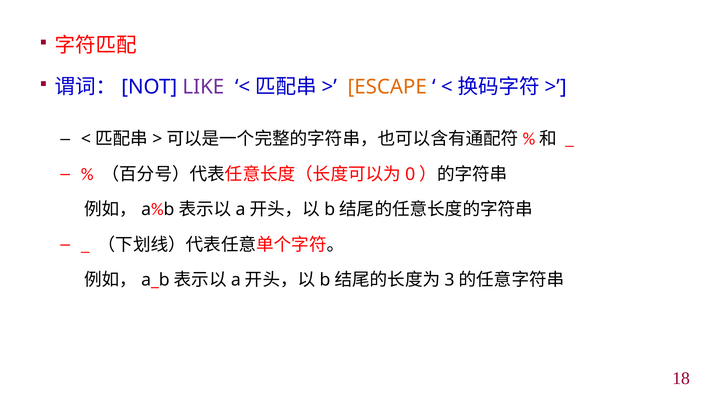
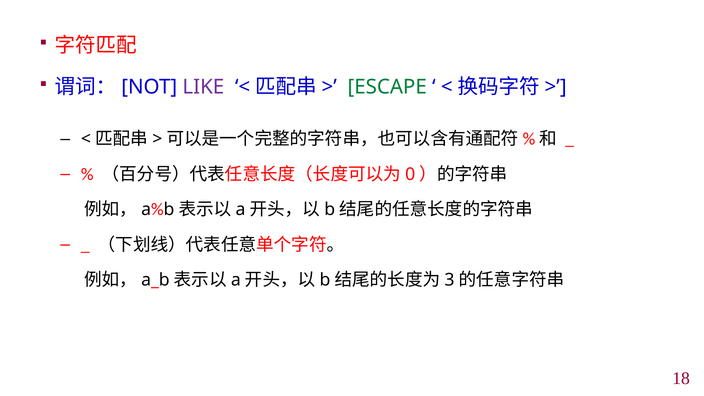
ESCAPE colour: orange -> green
